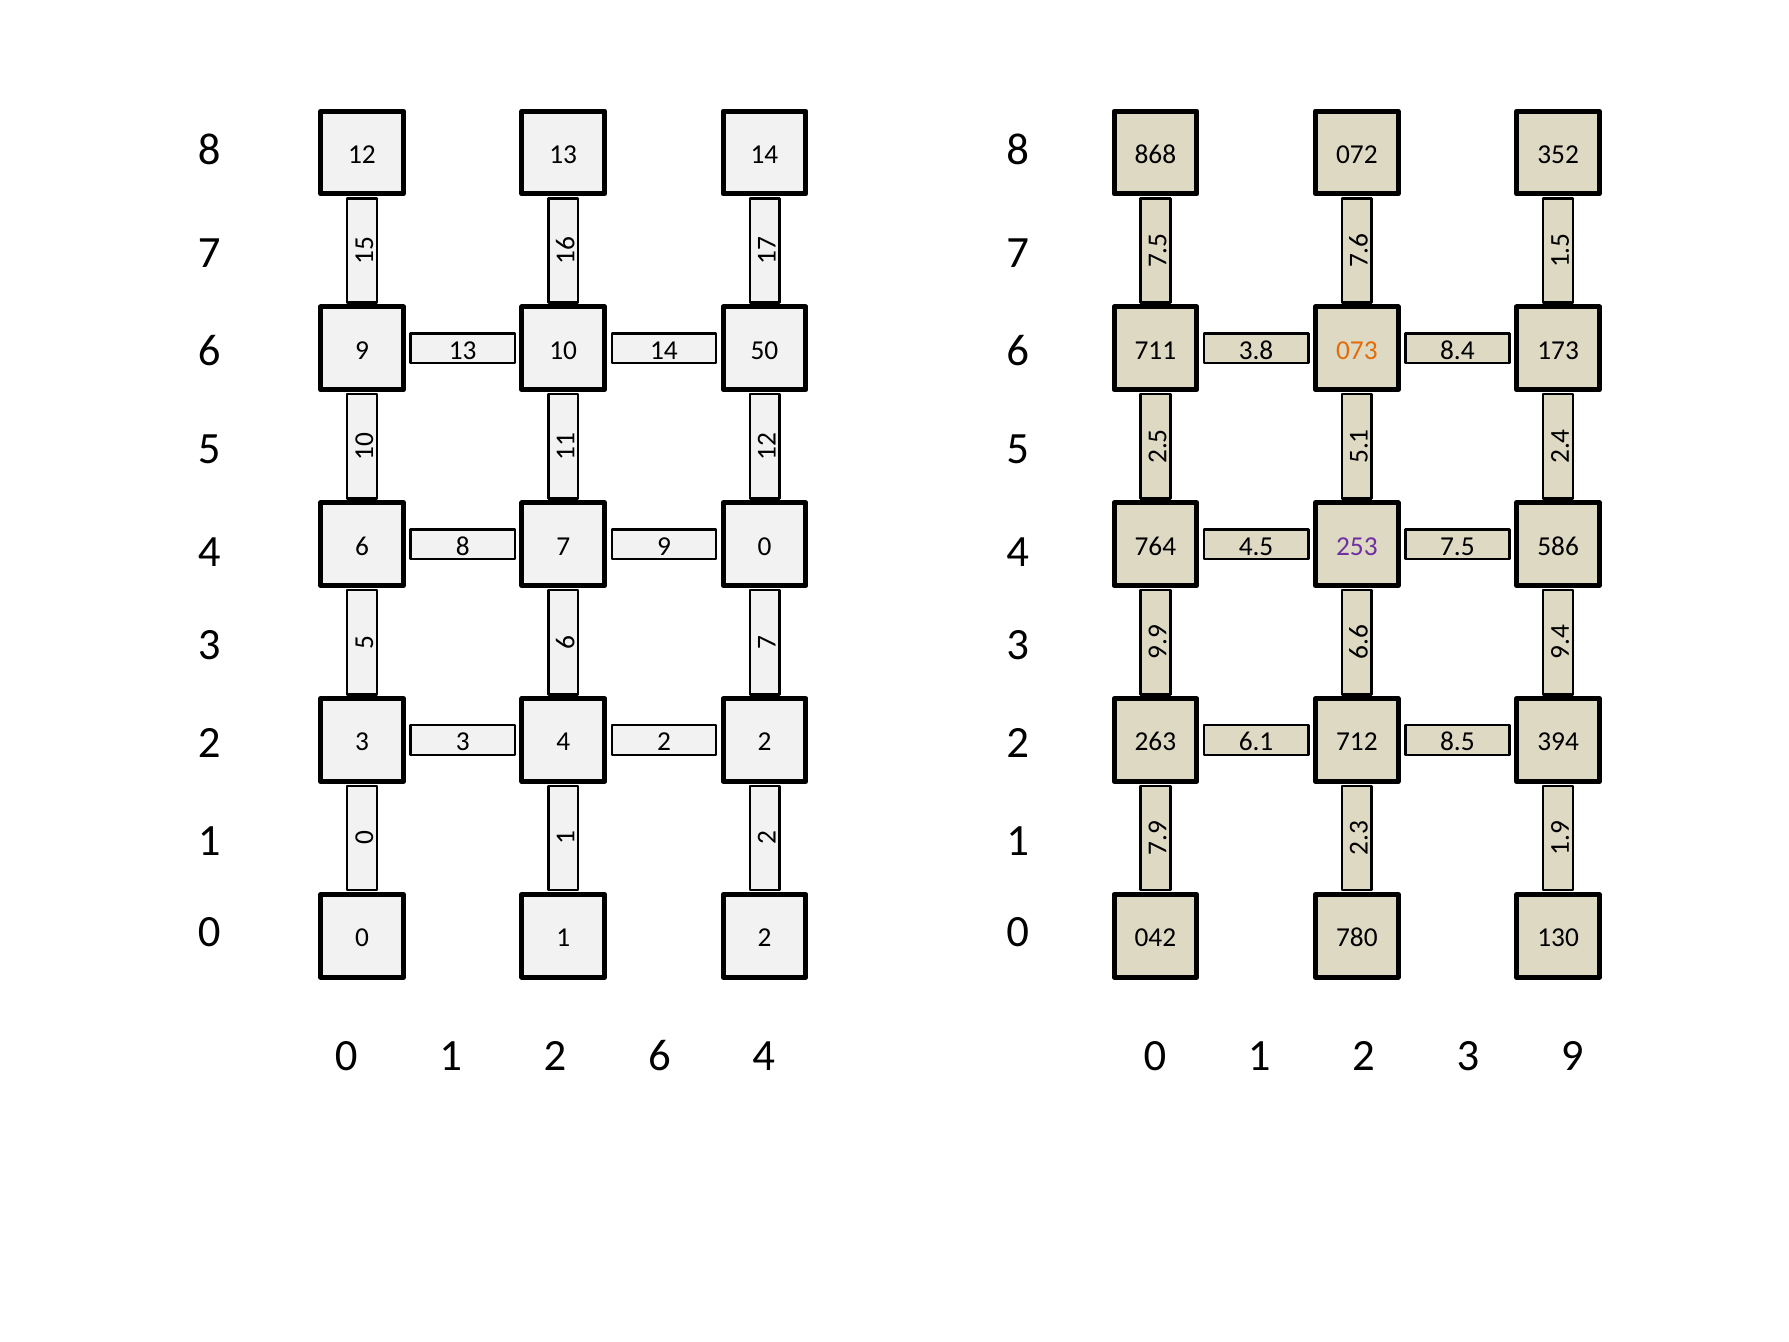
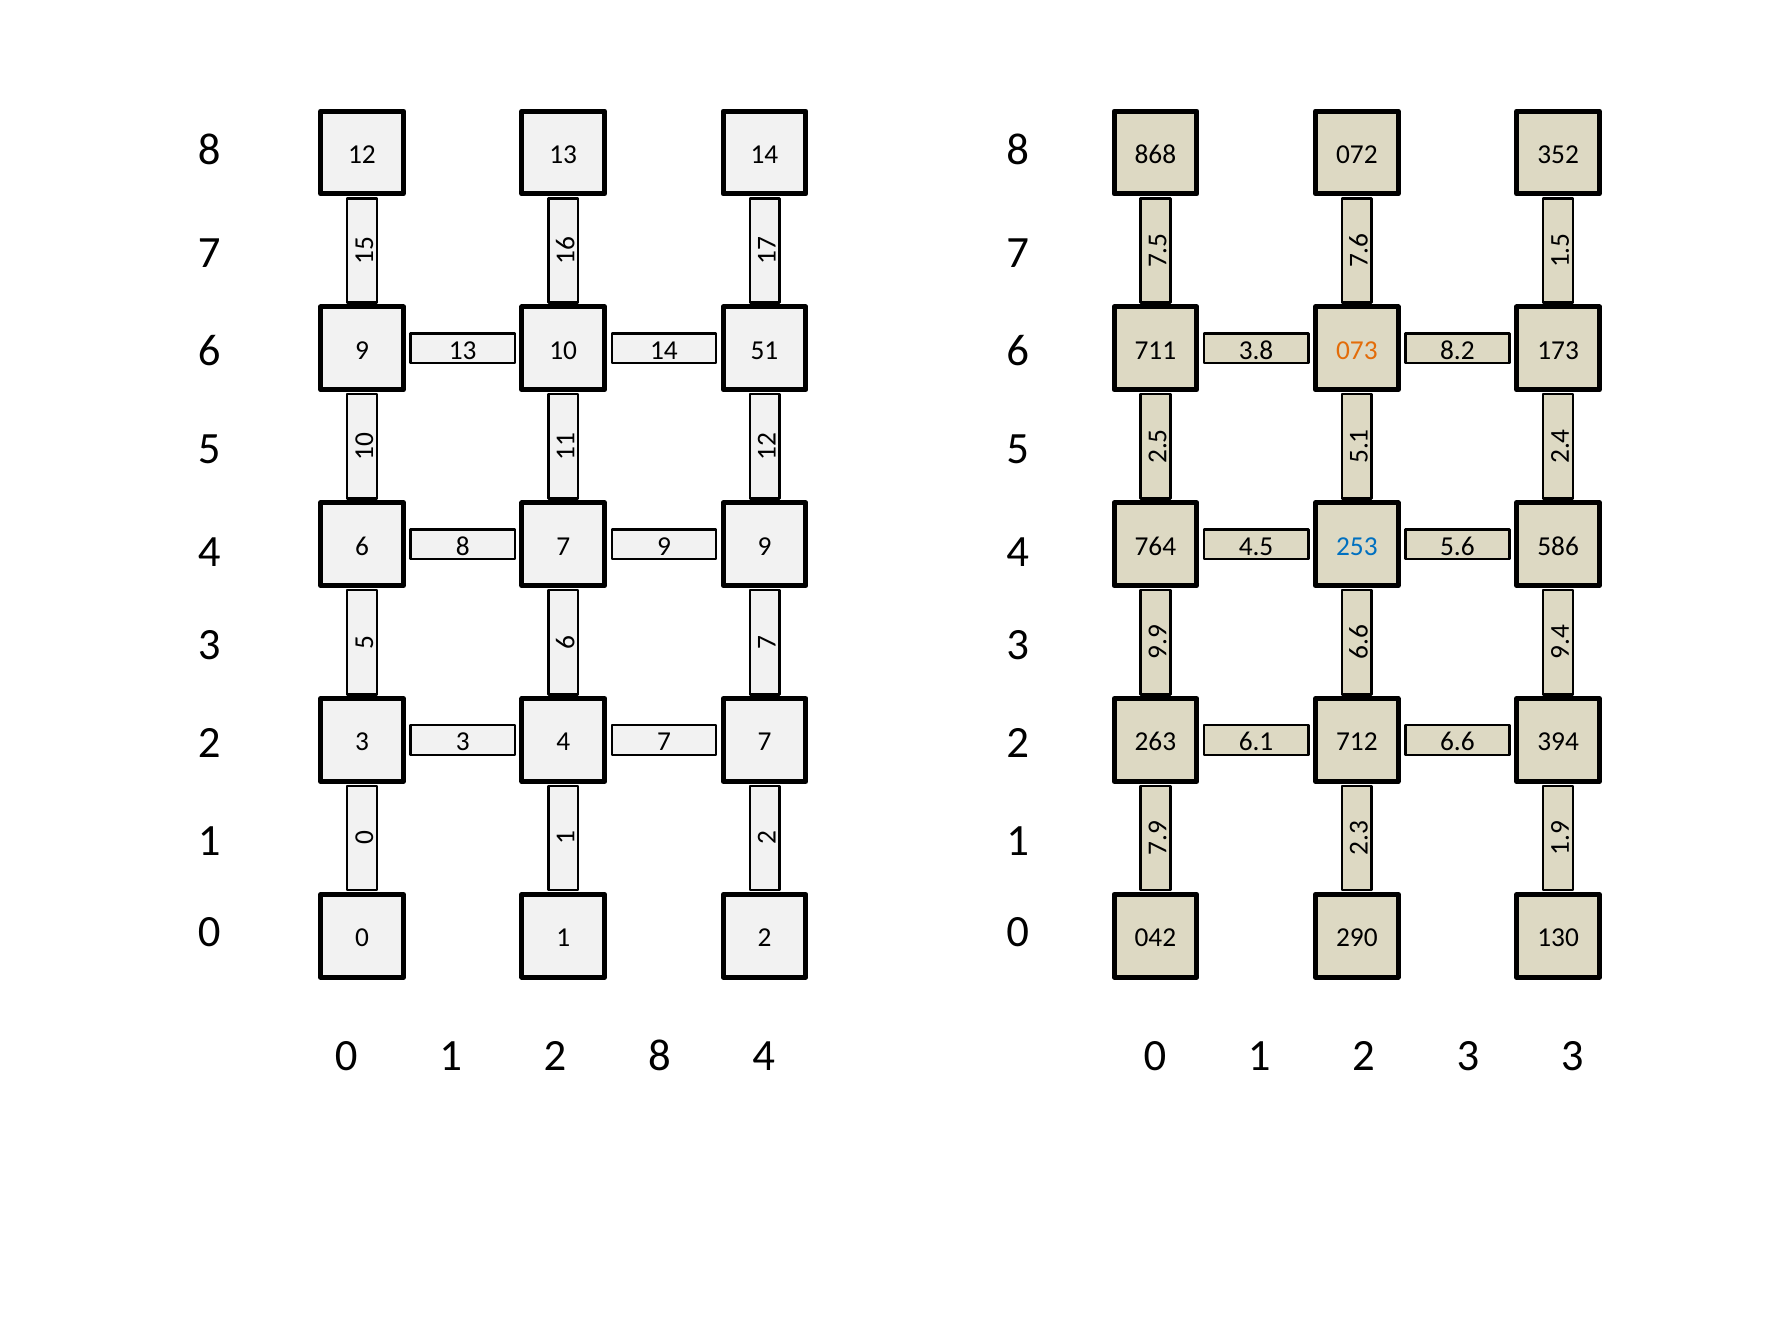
50: 50 -> 51
8.4: 8.4 -> 8.2
7 0: 0 -> 9
253 colour: purple -> blue
7.5: 7.5 -> 5.6
2 at (664, 742): 2 -> 7
2 at (765, 742): 2 -> 7
8.5: 8.5 -> 6.6
780: 780 -> 290
2 6: 6 -> 8
3 9: 9 -> 3
